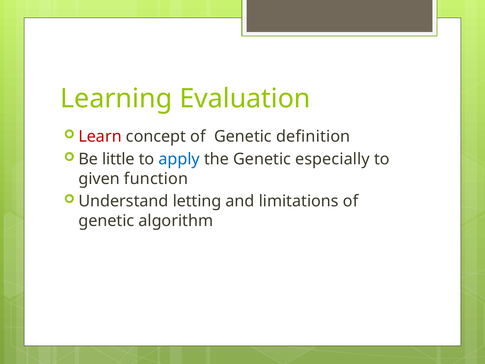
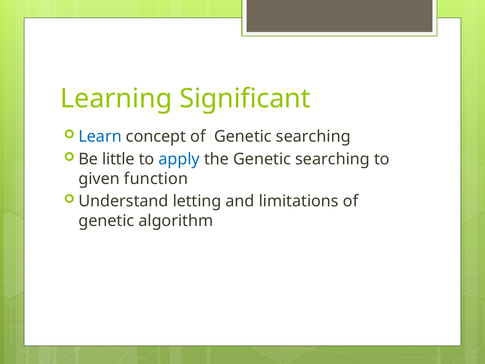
Evaluation: Evaluation -> Significant
Learn colour: red -> blue
of Genetic definition: definition -> searching
the Genetic especially: especially -> searching
